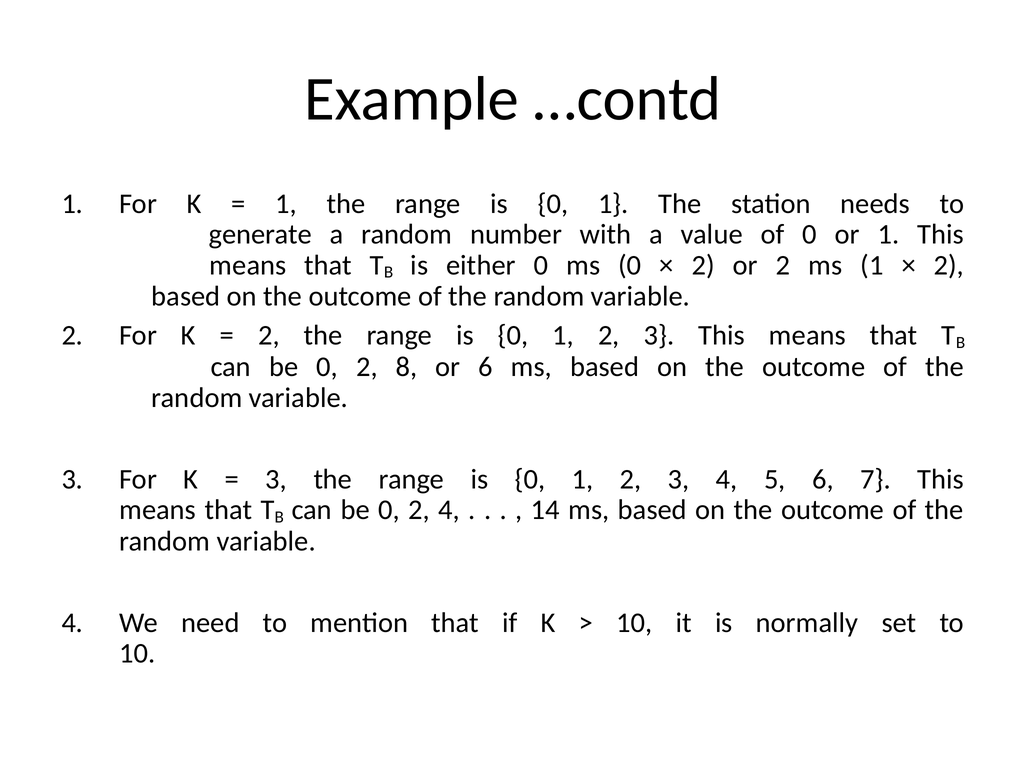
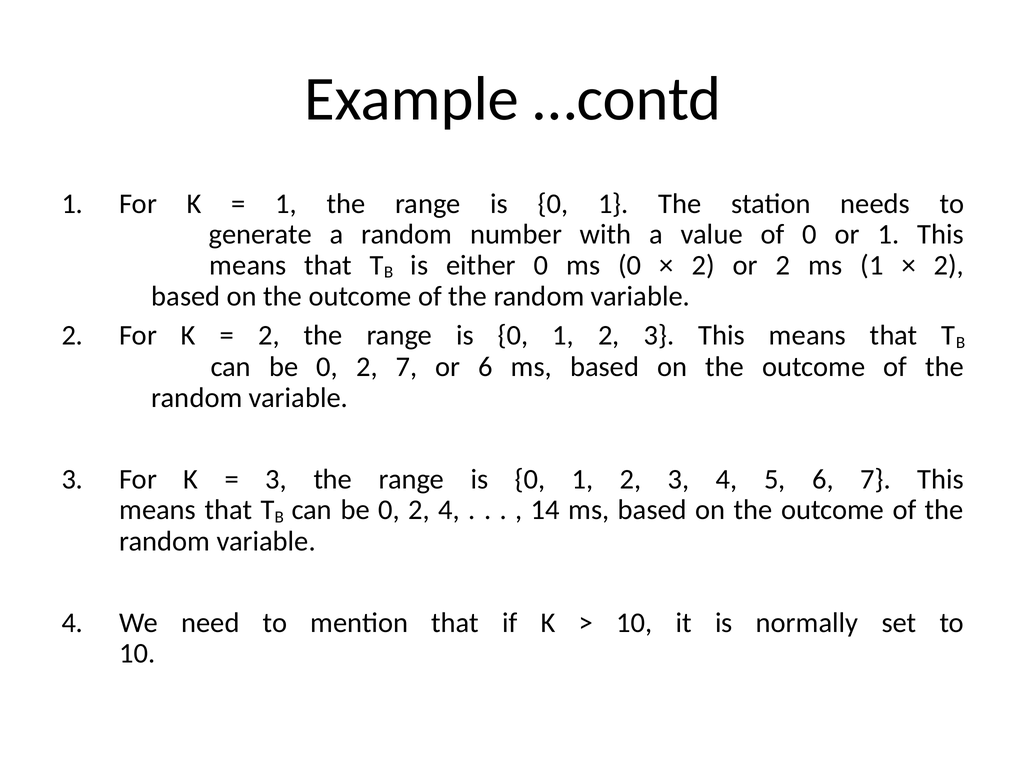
2 8: 8 -> 7
